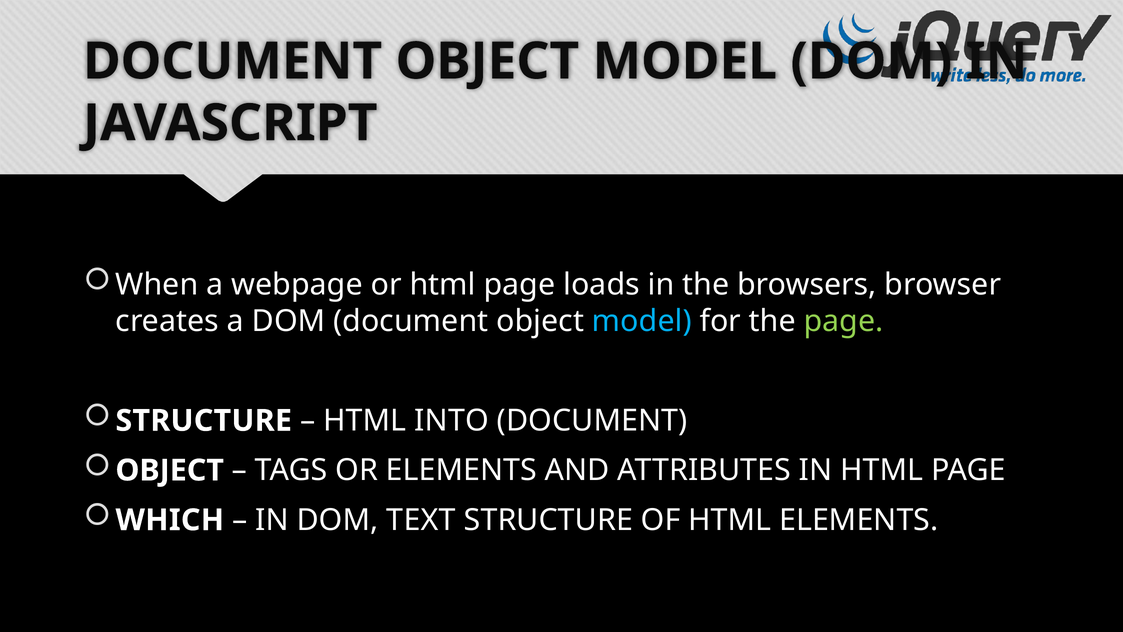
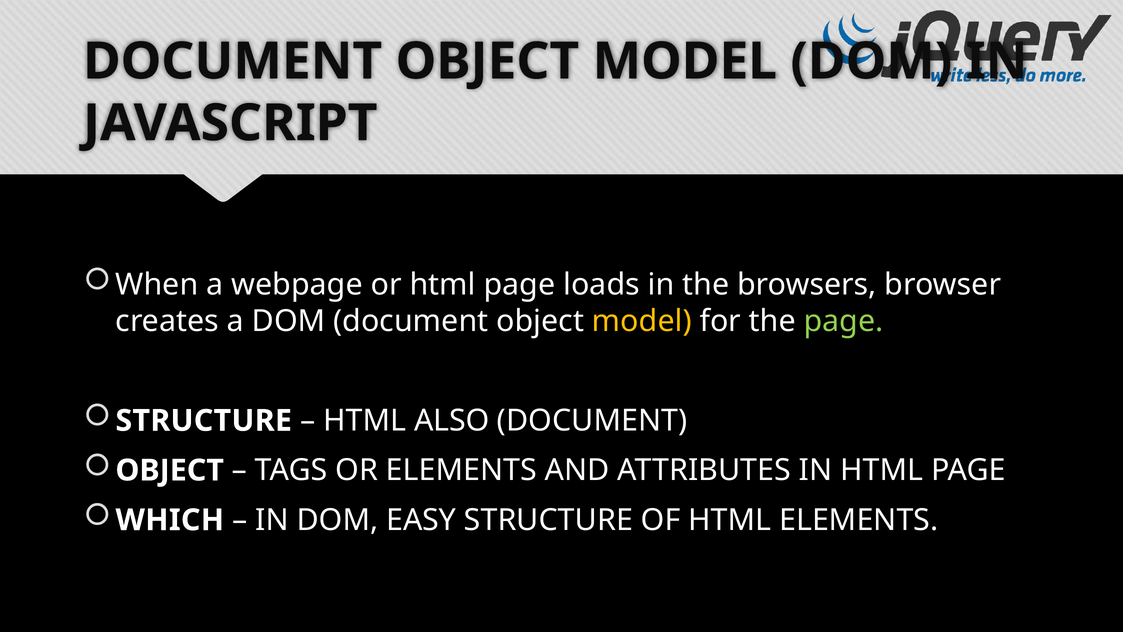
model at (642, 321) colour: light blue -> yellow
INTO: INTO -> ALSO
TEXT: TEXT -> EASY
